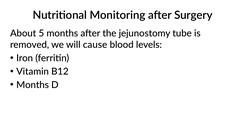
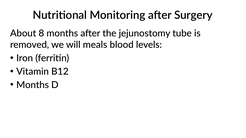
5: 5 -> 8
cause: cause -> meals
